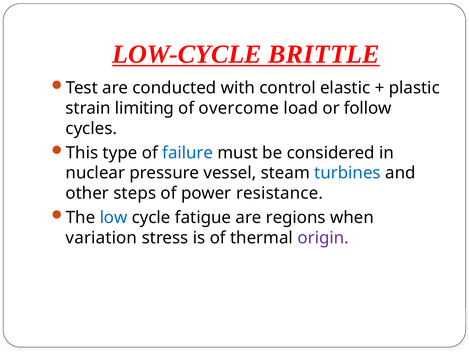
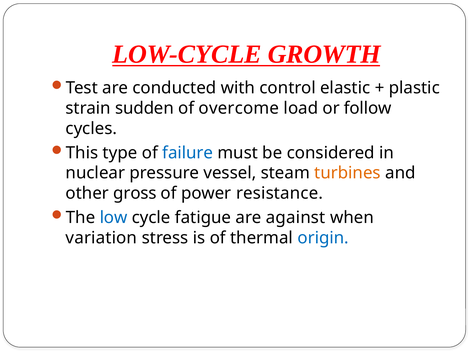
BRITTLE: BRITTLE -> GROWTH
limiting: limiting -> sudden
turbines colour: blue -> orange
steps: steps -> gross
regions: regions -> against
origin colour: purple -> blue
